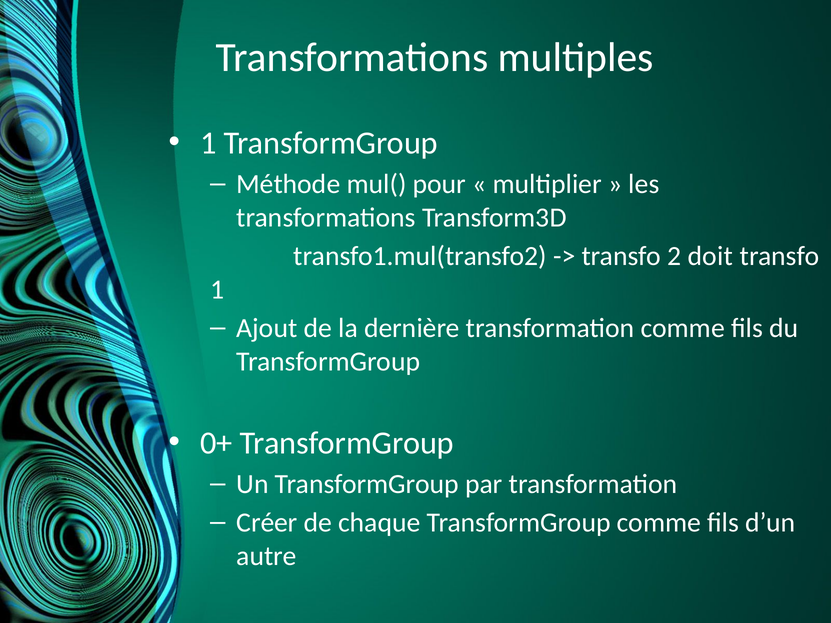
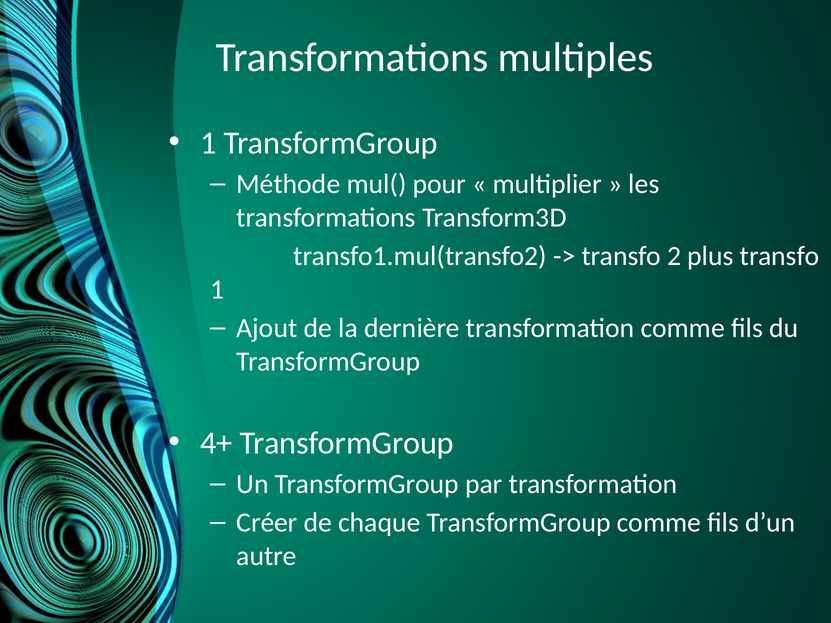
doit: doit -> plus
0+: 0+ -> 4+
